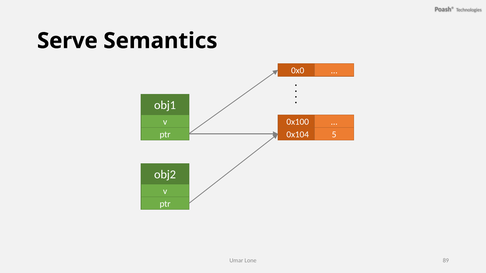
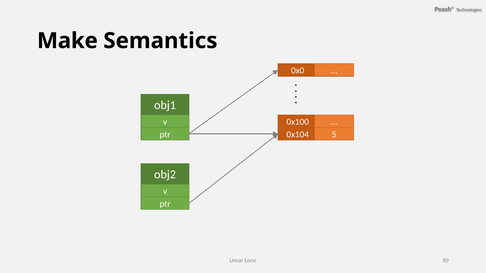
Serve: Serve -> Make
